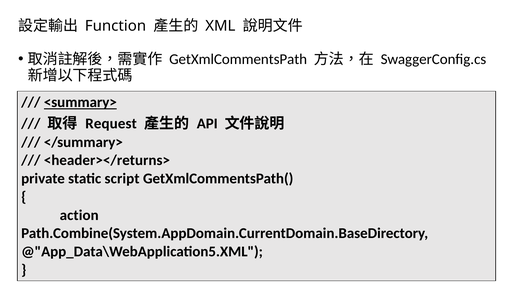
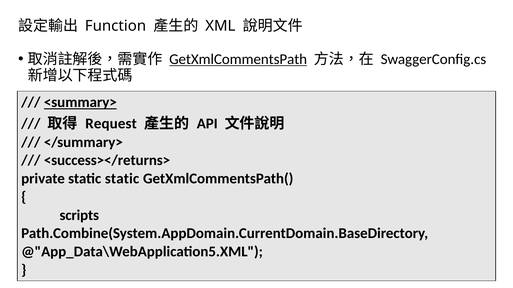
GetXmlCommentsPath underline: none -> present
<header></returns>: <header></returns> -> <success></returns>
static script: script -> static
action: action -> scripts
